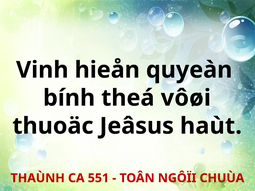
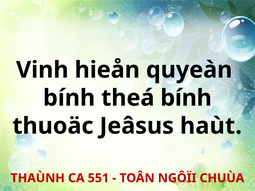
theá vôøi: vôøi -> bính
